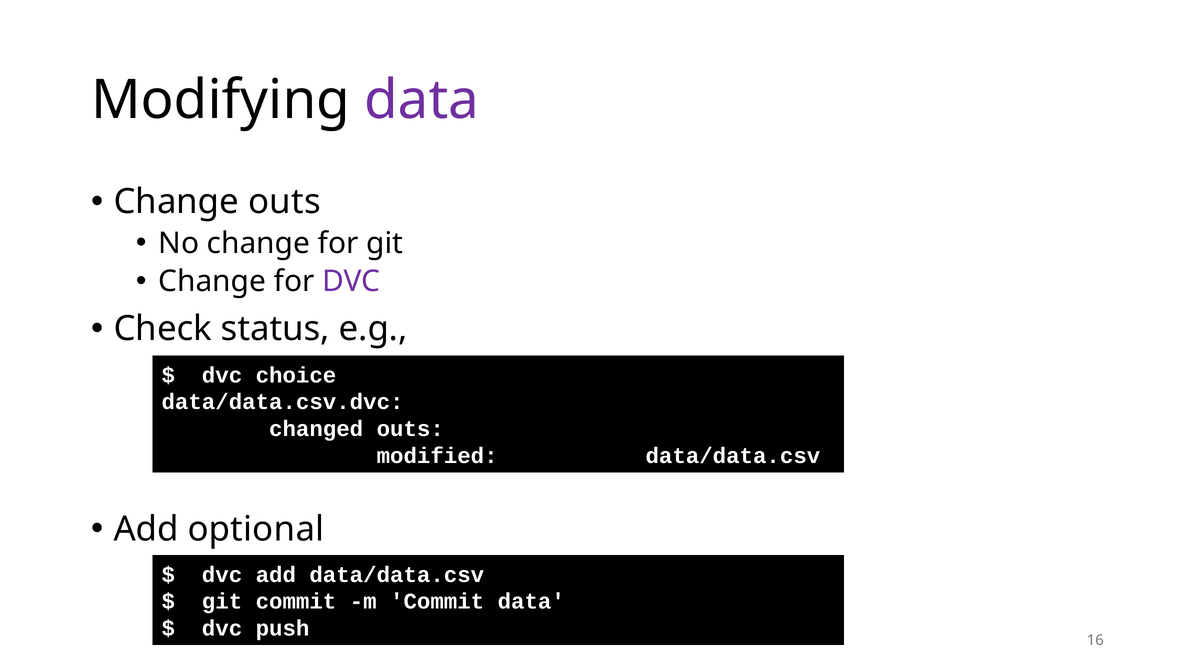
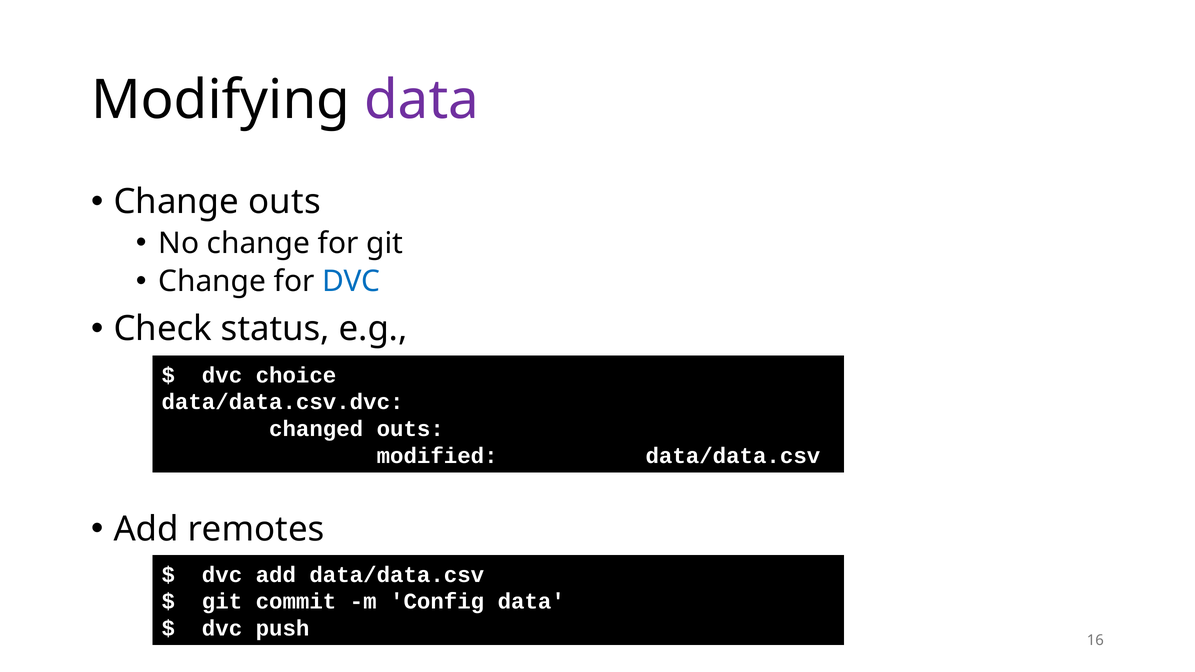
DVC at (351, 282) colour: purple -> blue
optional: optional -> remotes
m Commit: Commit -> Config
